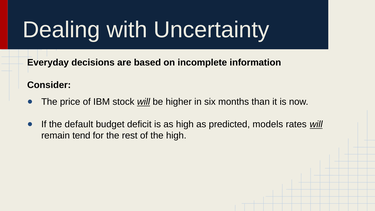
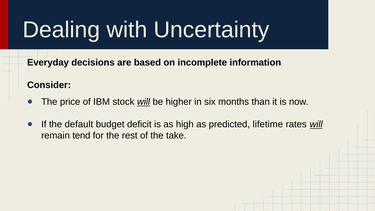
models: models -> lifetime
the high: high -> take
